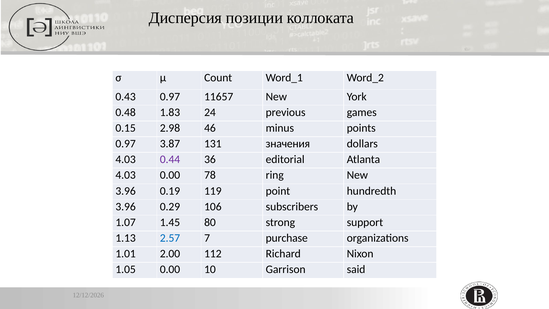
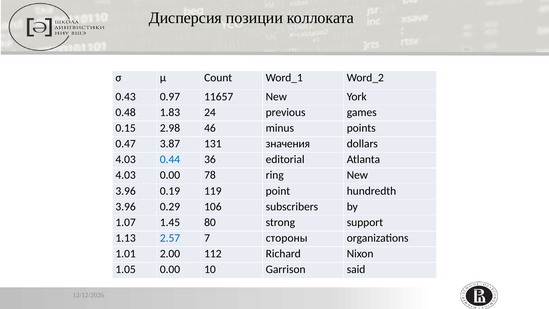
0.97 at (126, 144): 0.97 -> 0.47
0.44 colour: purple -> blue
purchase: purchase -> стороны
